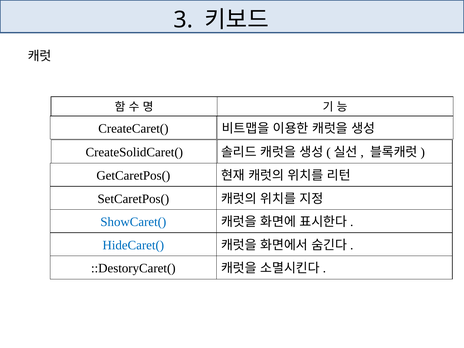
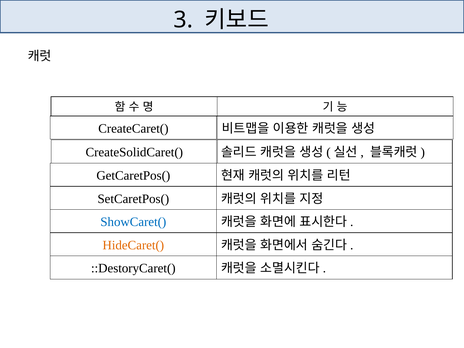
HideCaret( colour: blue -> orange
